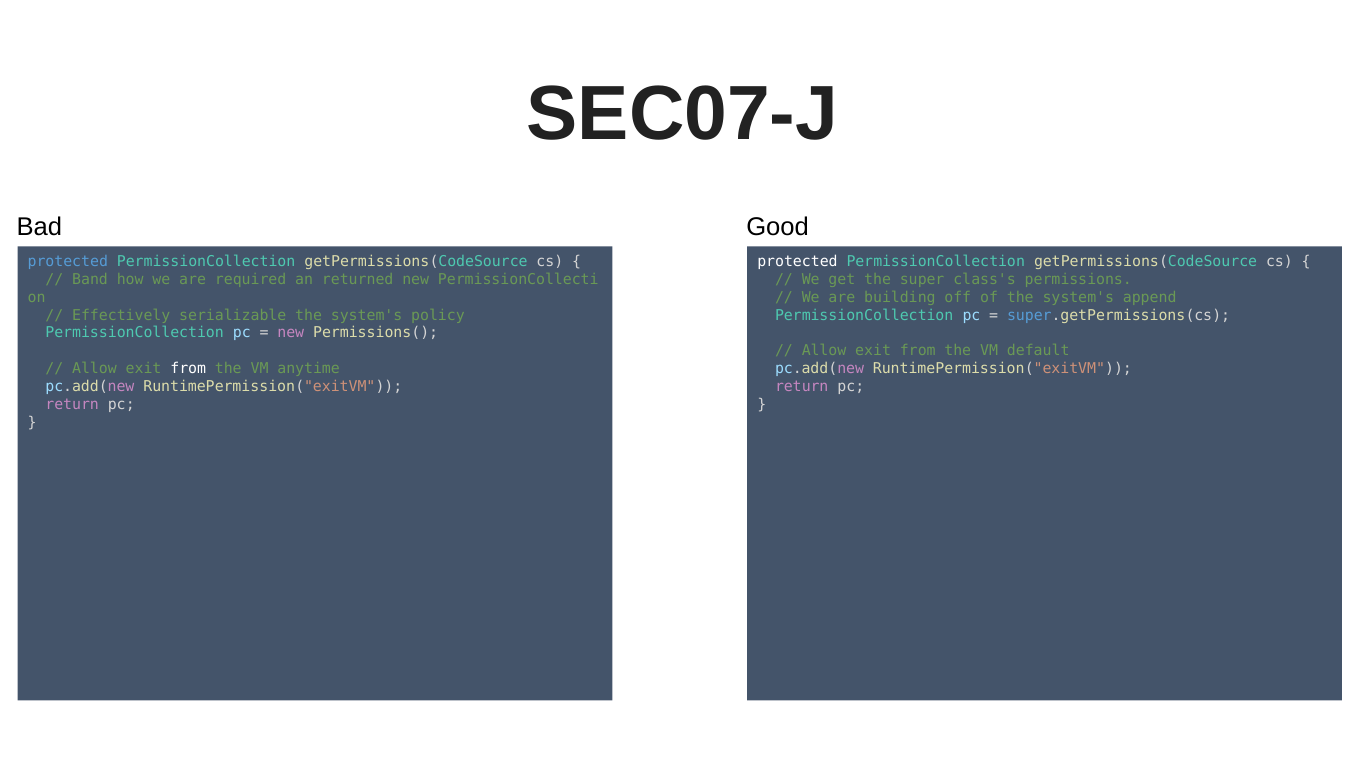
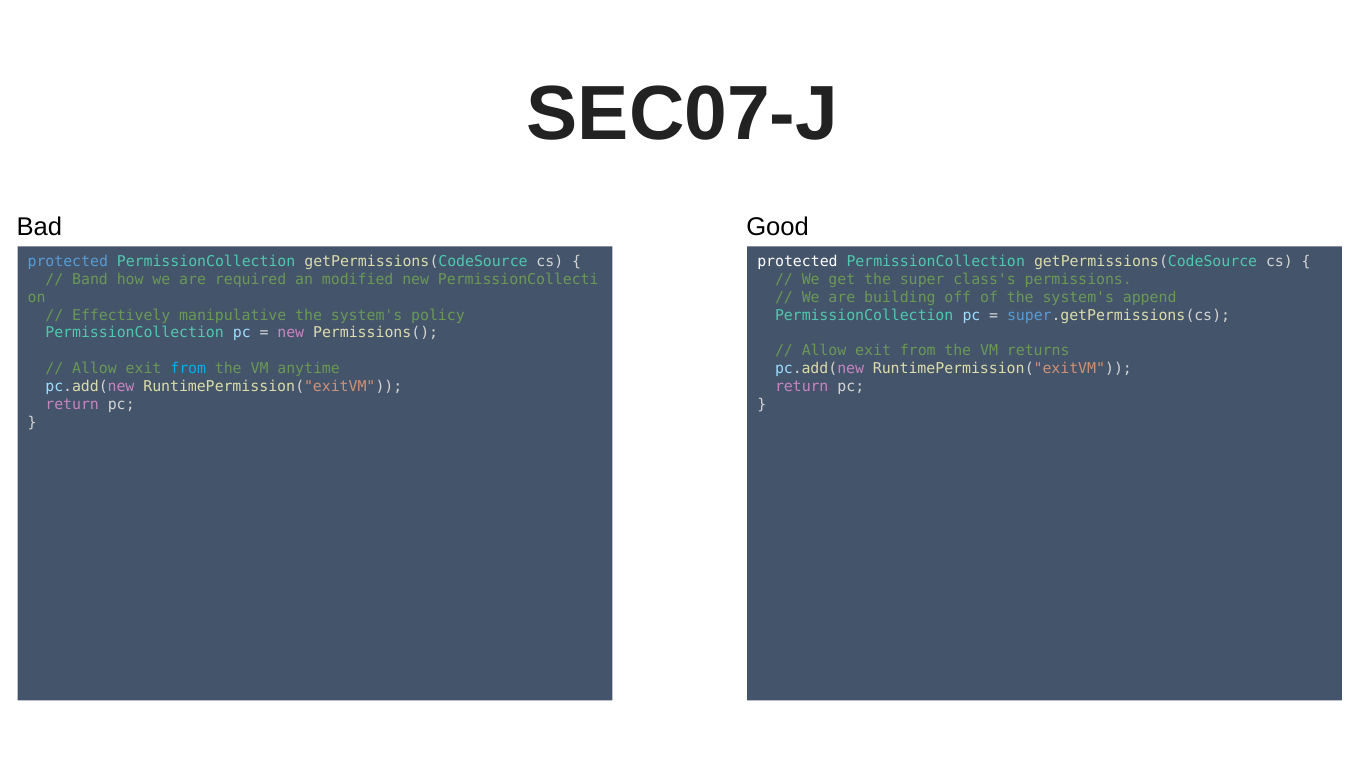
returned: returned -> modified
serializable: serializable -> manipulative
default: default -> returns
from at (188, 369) colour: white -> light blue
